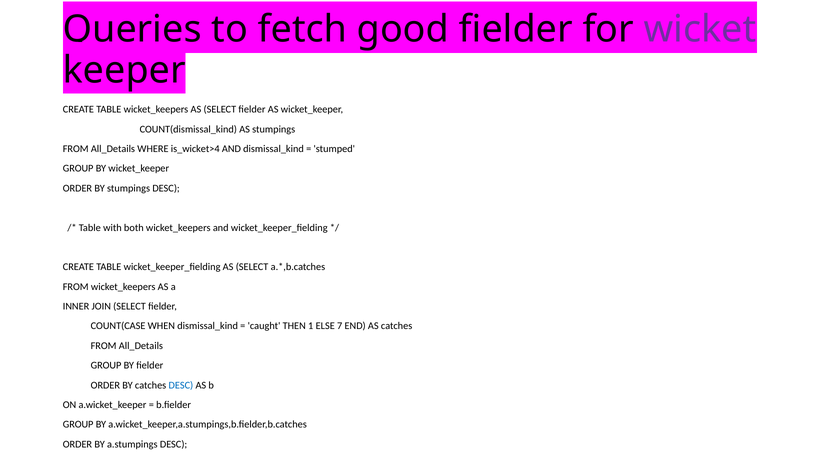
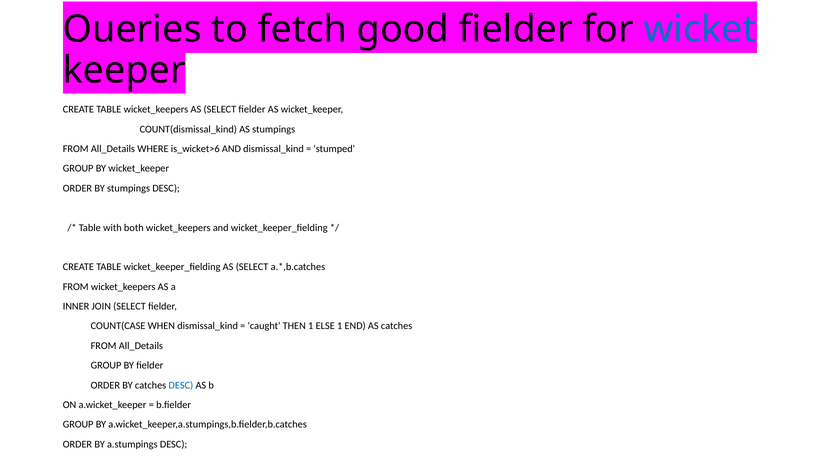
wicket colour: purple -> blue
is_wicket>4: is_wicket>4 -> is_wicket>6
ELSE 7: 7 -> 1
